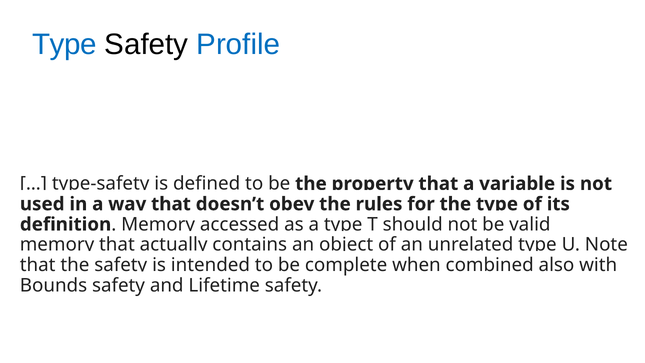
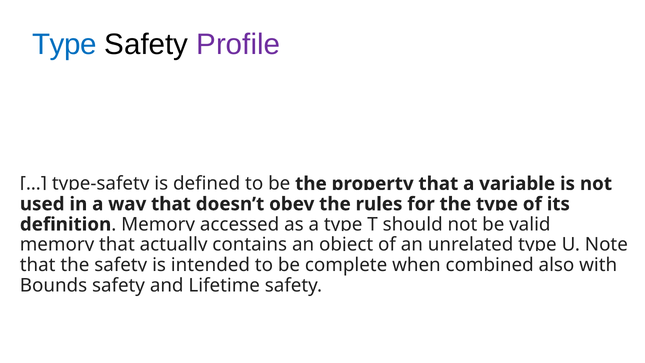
Profile colour: blue -> purple
